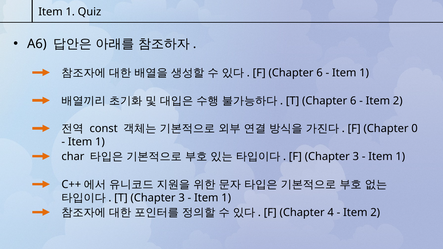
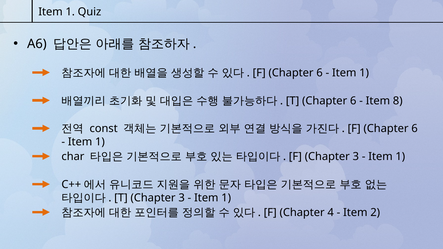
2 at (398, 101): 2 -> 8
0 at (415, 129): 0 -> 6
